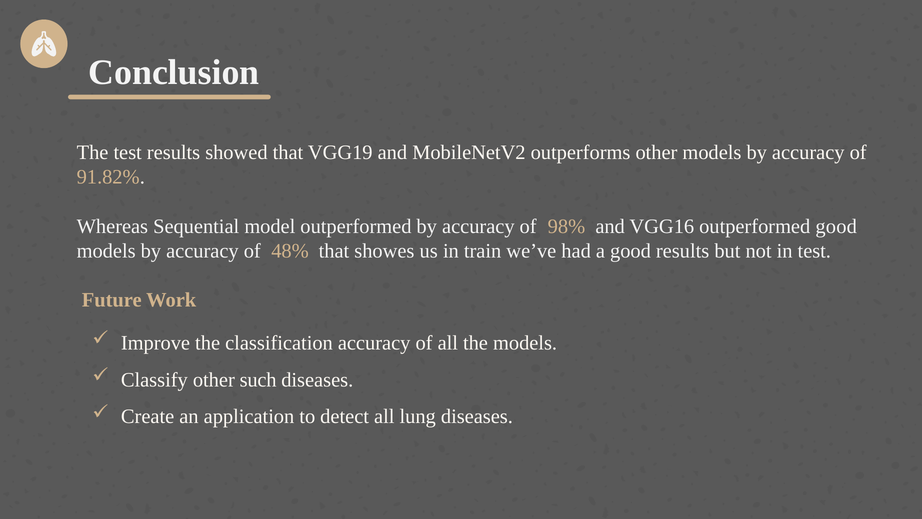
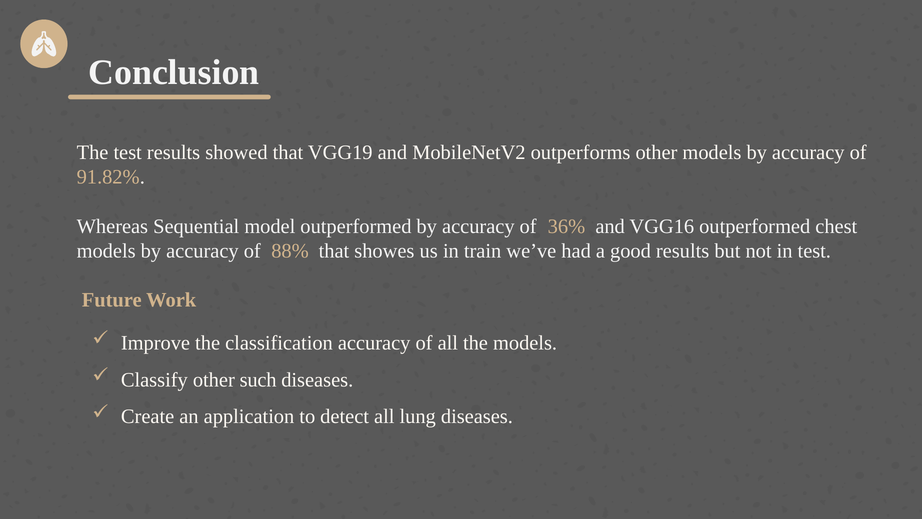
98%: 98% -> 36%
outperformed good: good -> chest
48%: 48% -> 88%
